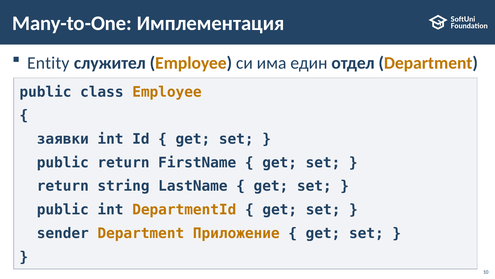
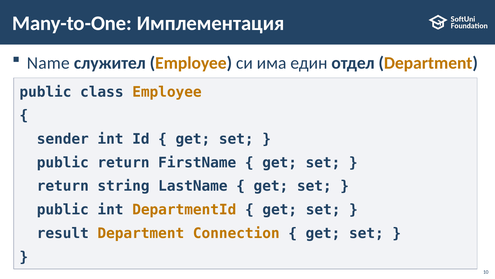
Entity: Entity -> Name
заявки: заявки -> sender
sender: sender -> result
Приложение: Приложение -> Connection
